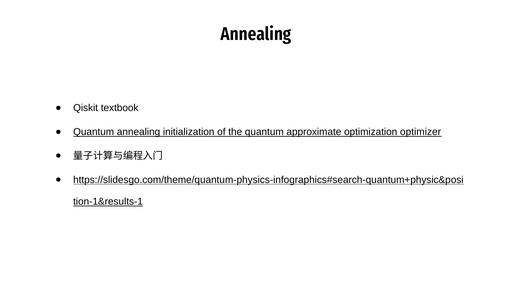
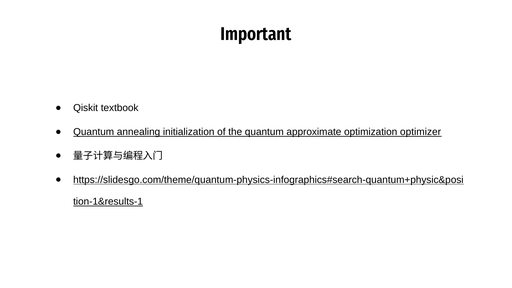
Annealing at (256, 34): Annealing -> Important
